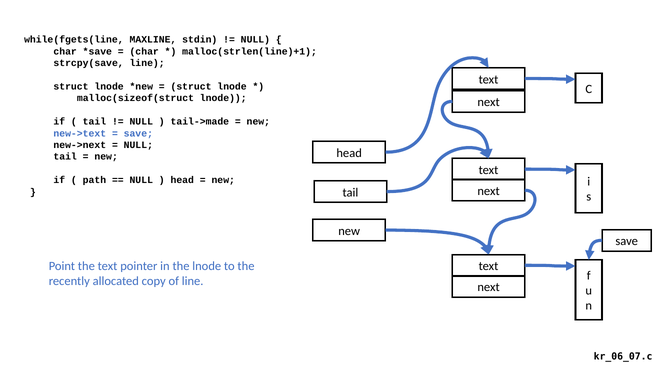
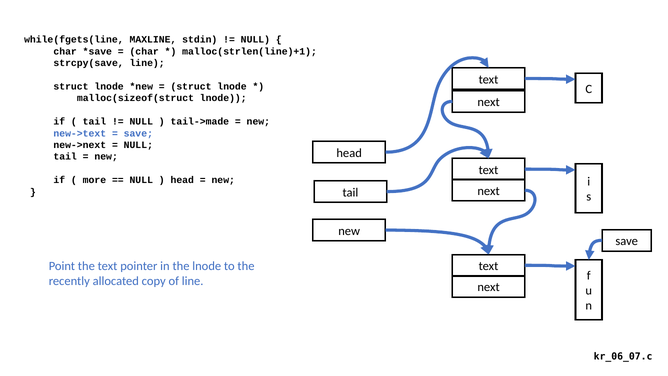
path: path -> more
